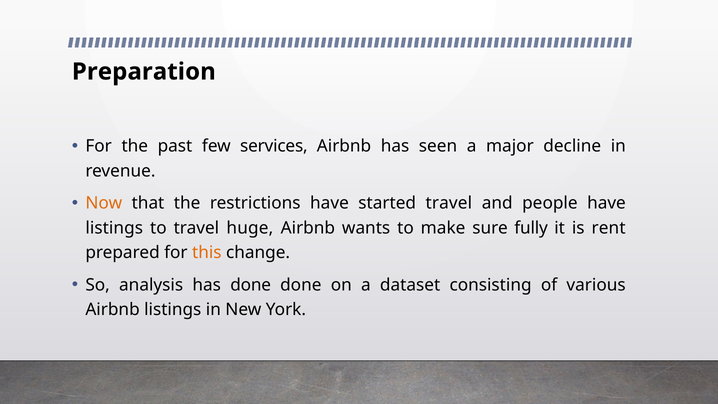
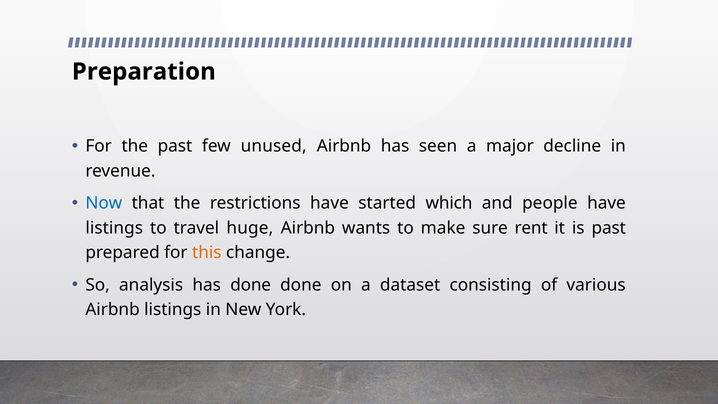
services: services -> unused
Now colour: orange -> blue
started travel: travel -> which
fully: fully -> rent
is rent: rent -> past
